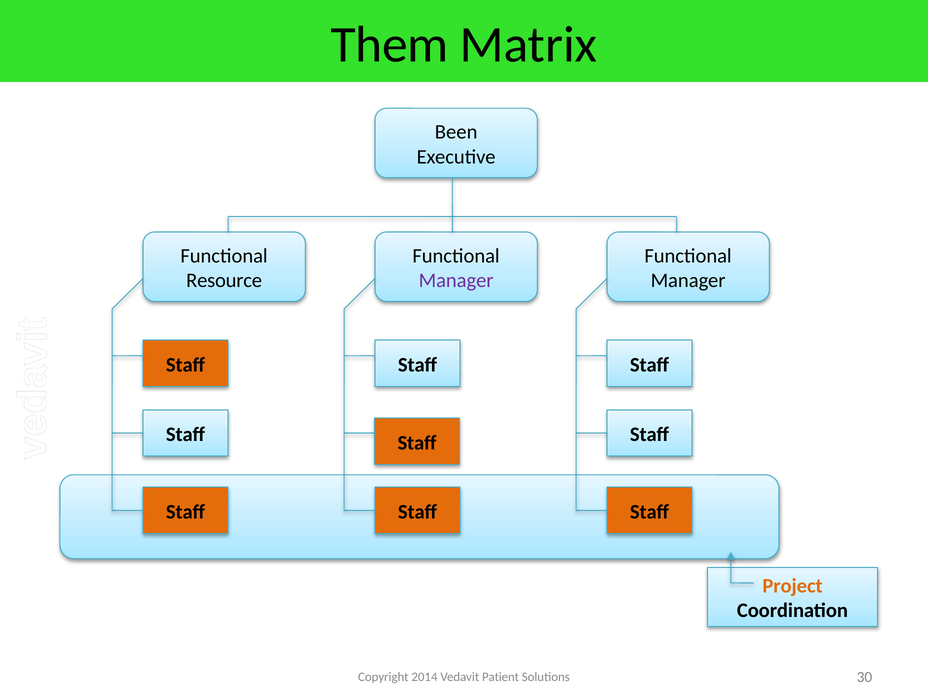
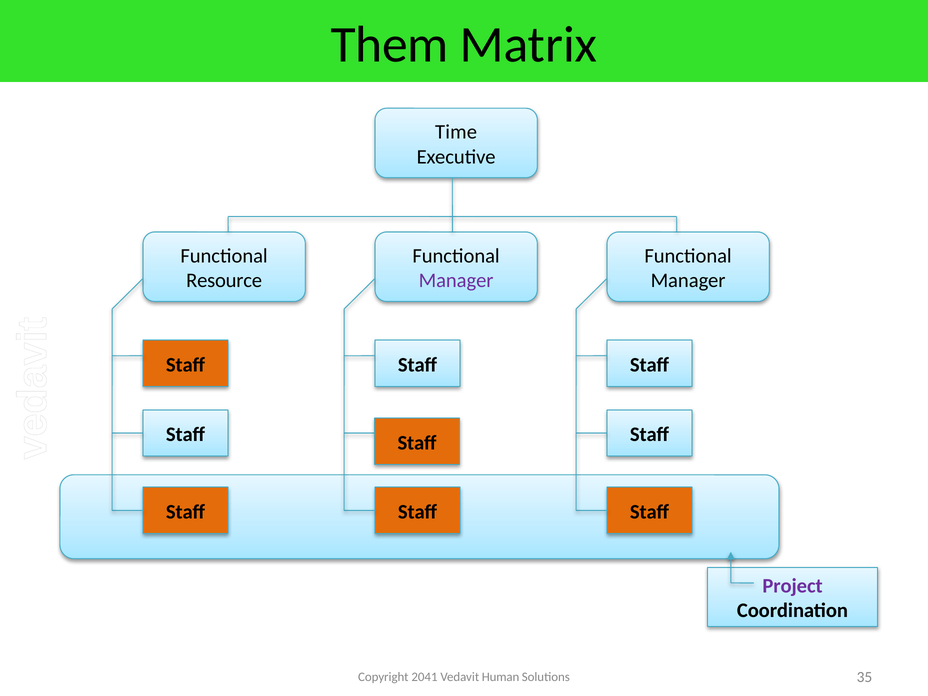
Been: Been -> Time
Project colour: orange -> purple
2014: 2014 -> 2041
Patient: Patient -> Human
30: 30 -> 35
